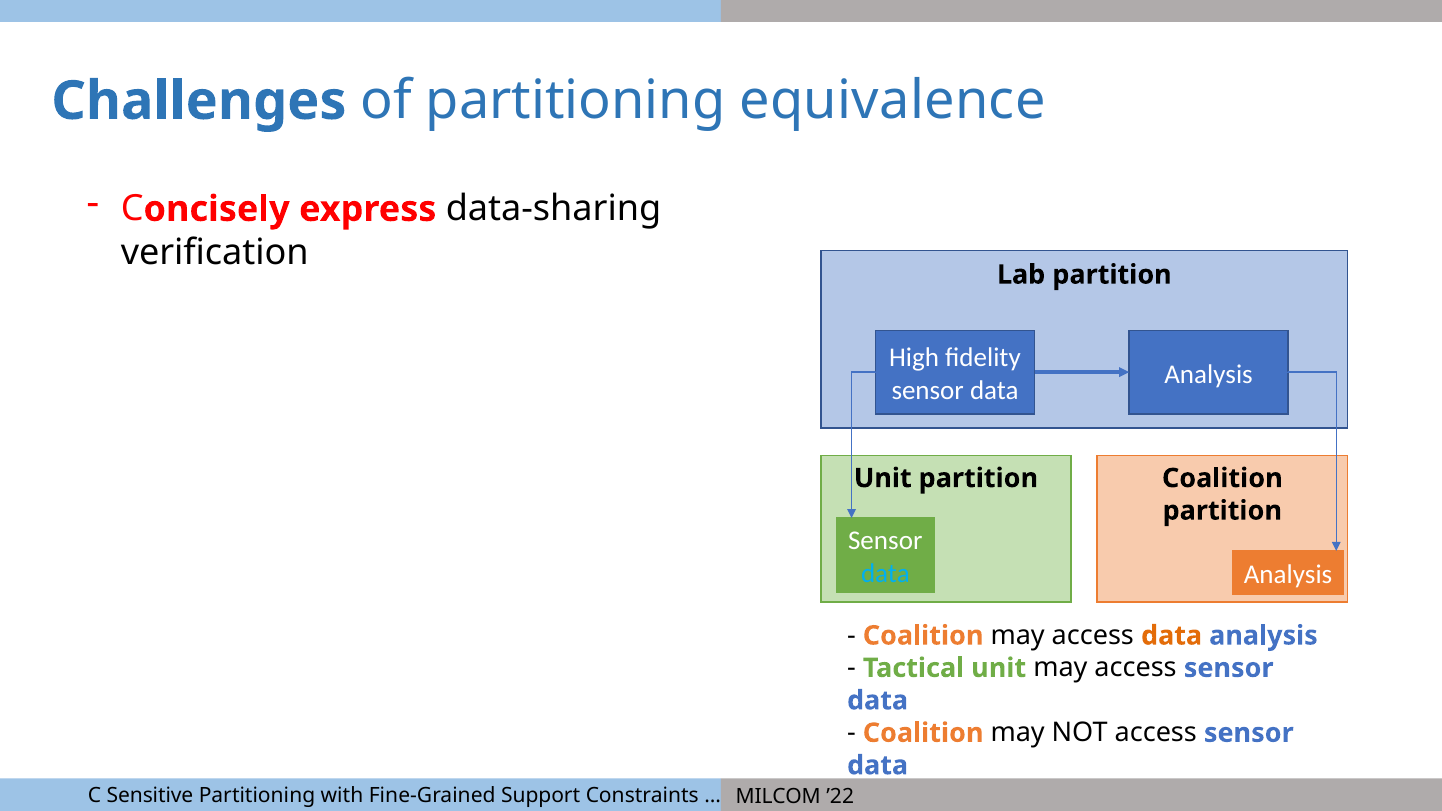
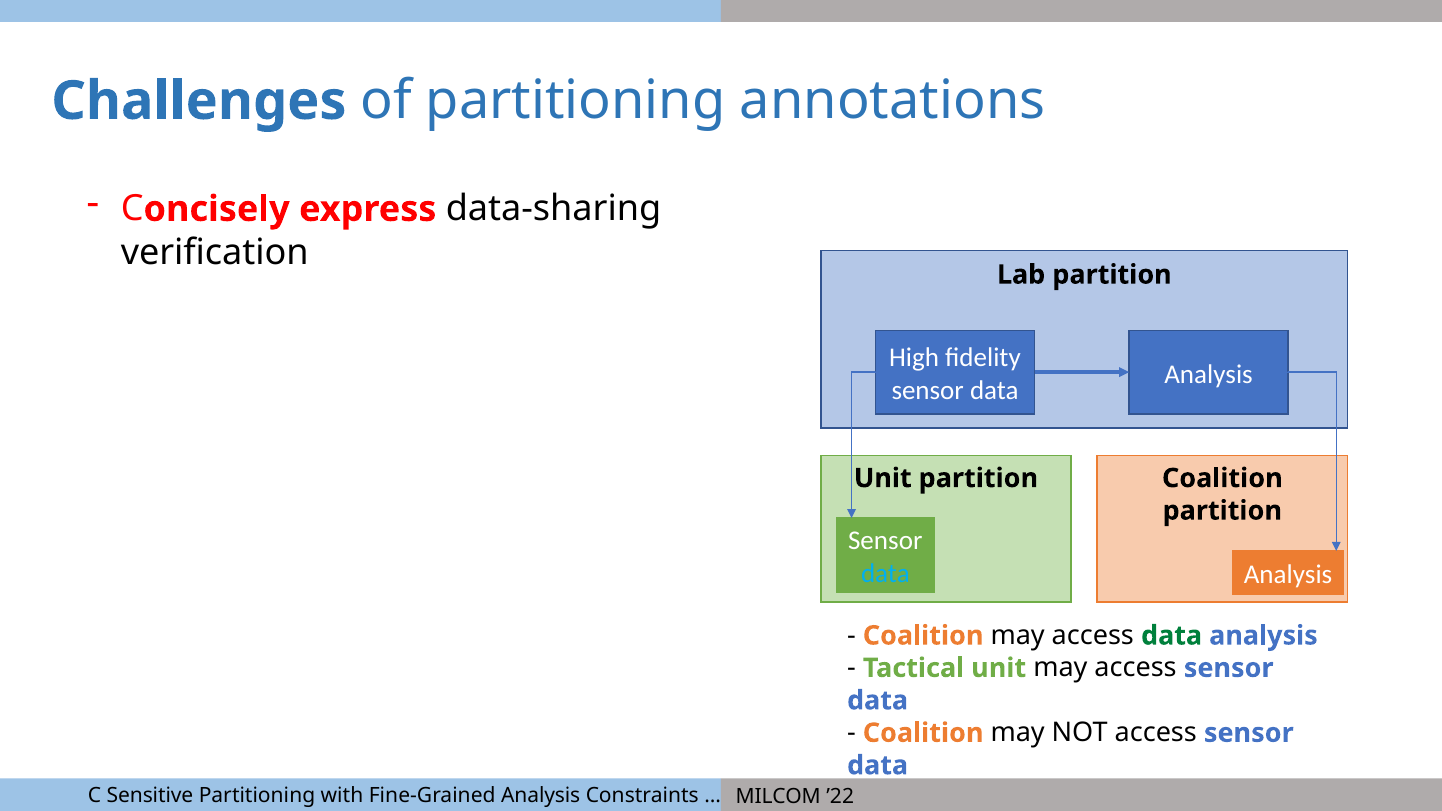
equivalence: equivalence -> annotations
data at (1172, 636) colour: orange -> green
Fine-Grained Support: Support -> Analysis
